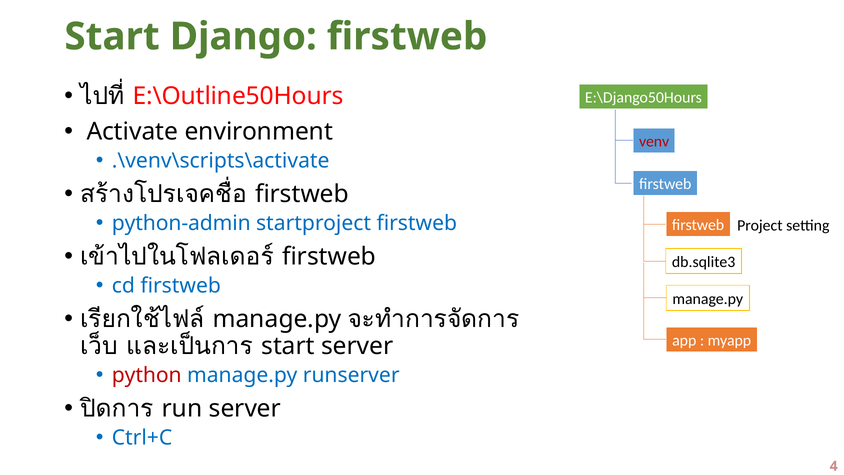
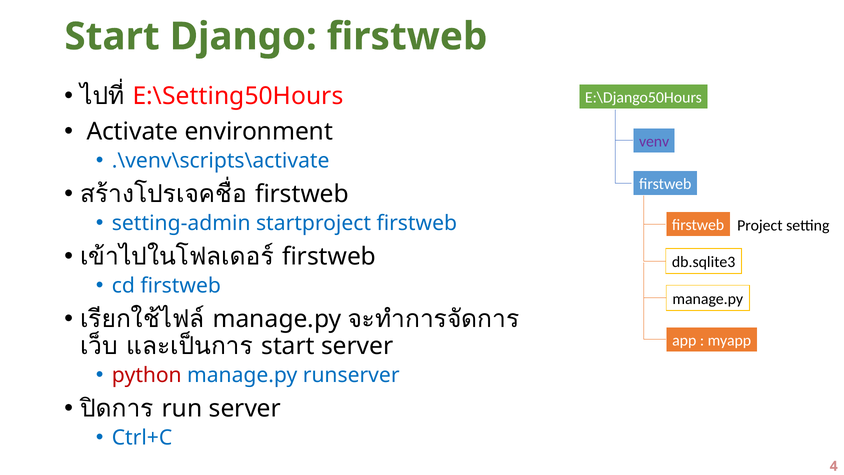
E:\Outline50Hours: E:\Outline50Hours -> E:\Setting50Hours
venv colour: red -> purple
python-admin: python-admin -> setting-admin
